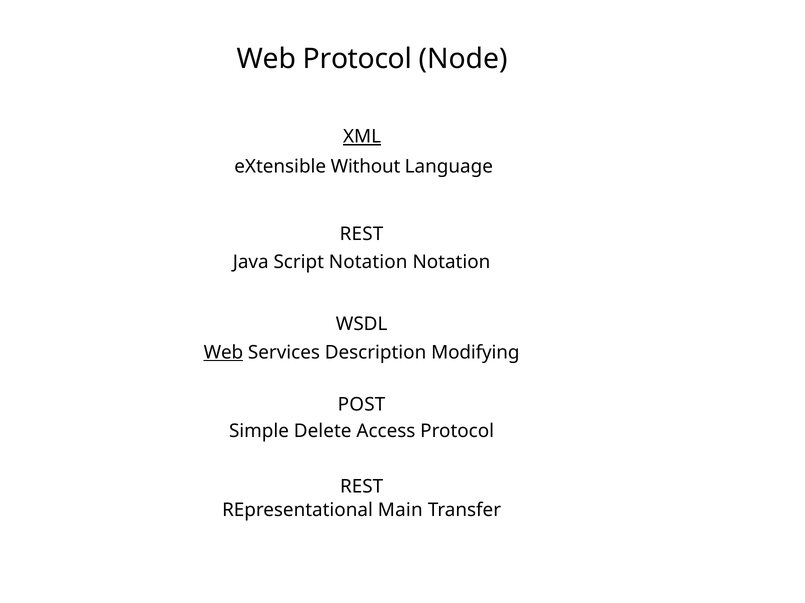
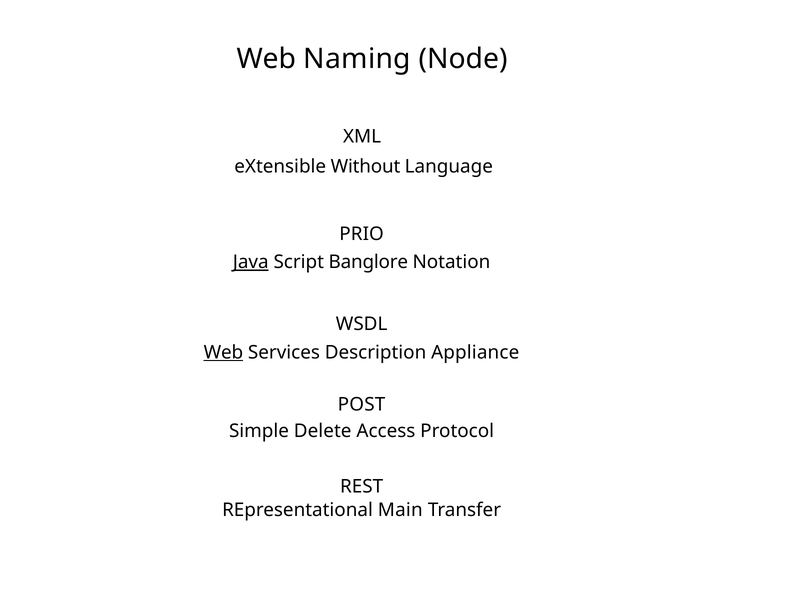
Web Protocol: Protocol -> Naming
XML underline: present -> none
REST at (362, 234): REST -> PRIO
Java underline: none -> present
Script Notation: Notation -> Banglore
Modifying: Modifying -> Appliance
